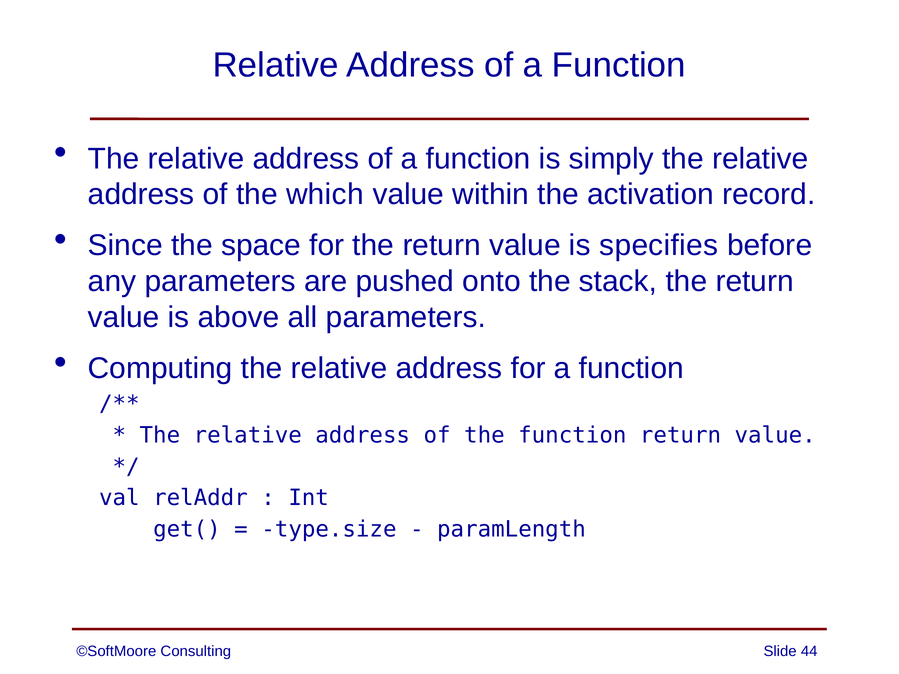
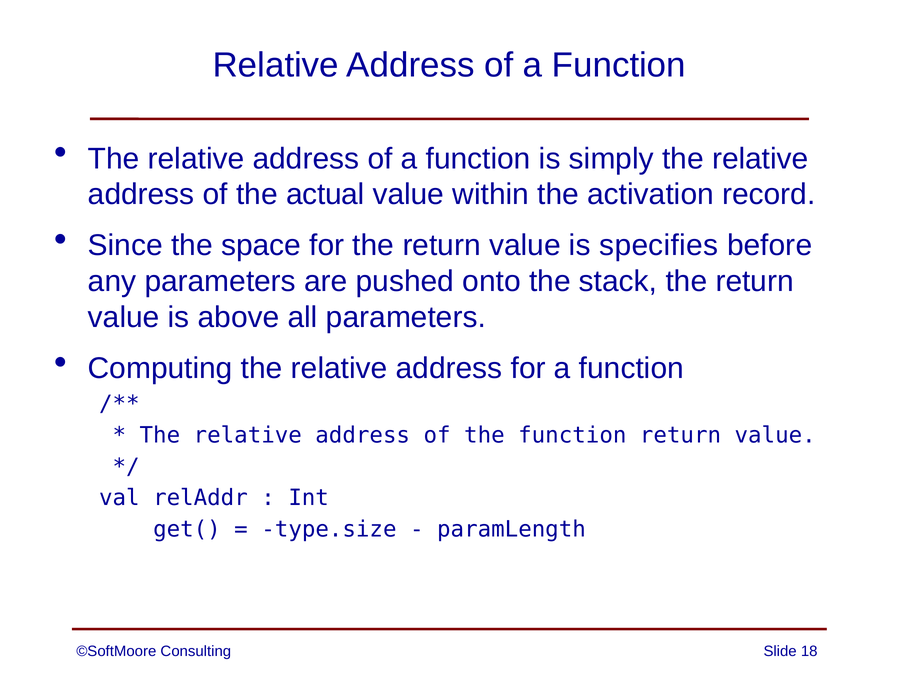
which: which -> actual
44: 44 -> 18
